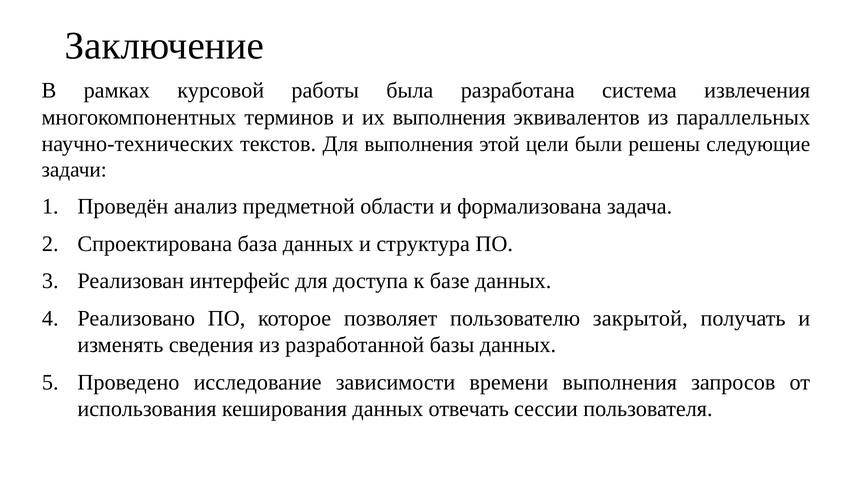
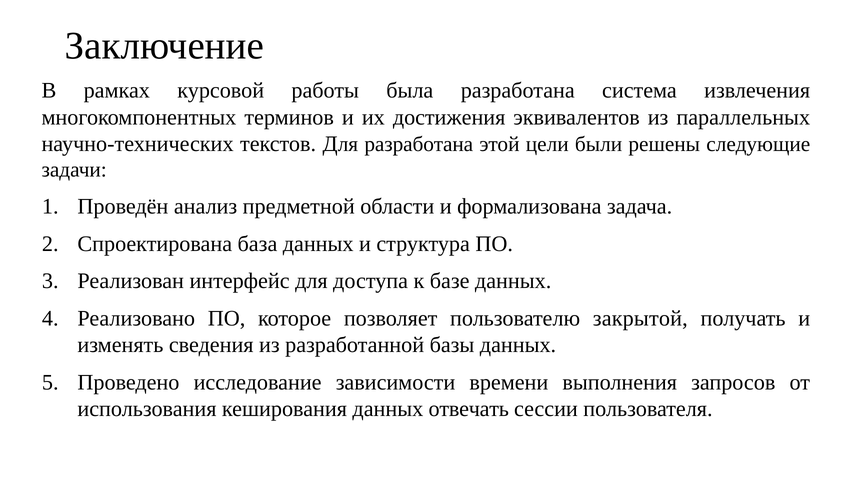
их выполнения: выполнения -> достижения
Для выполнения: выполнения -> разработана
